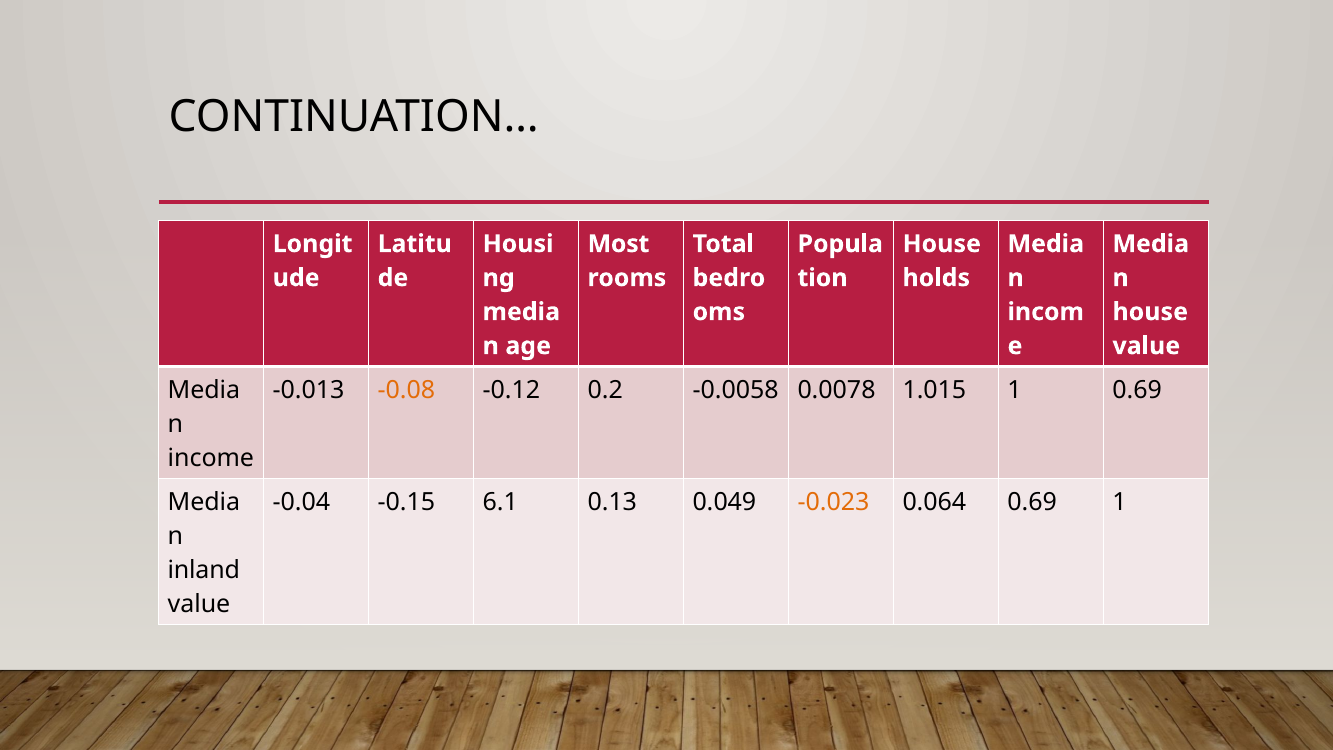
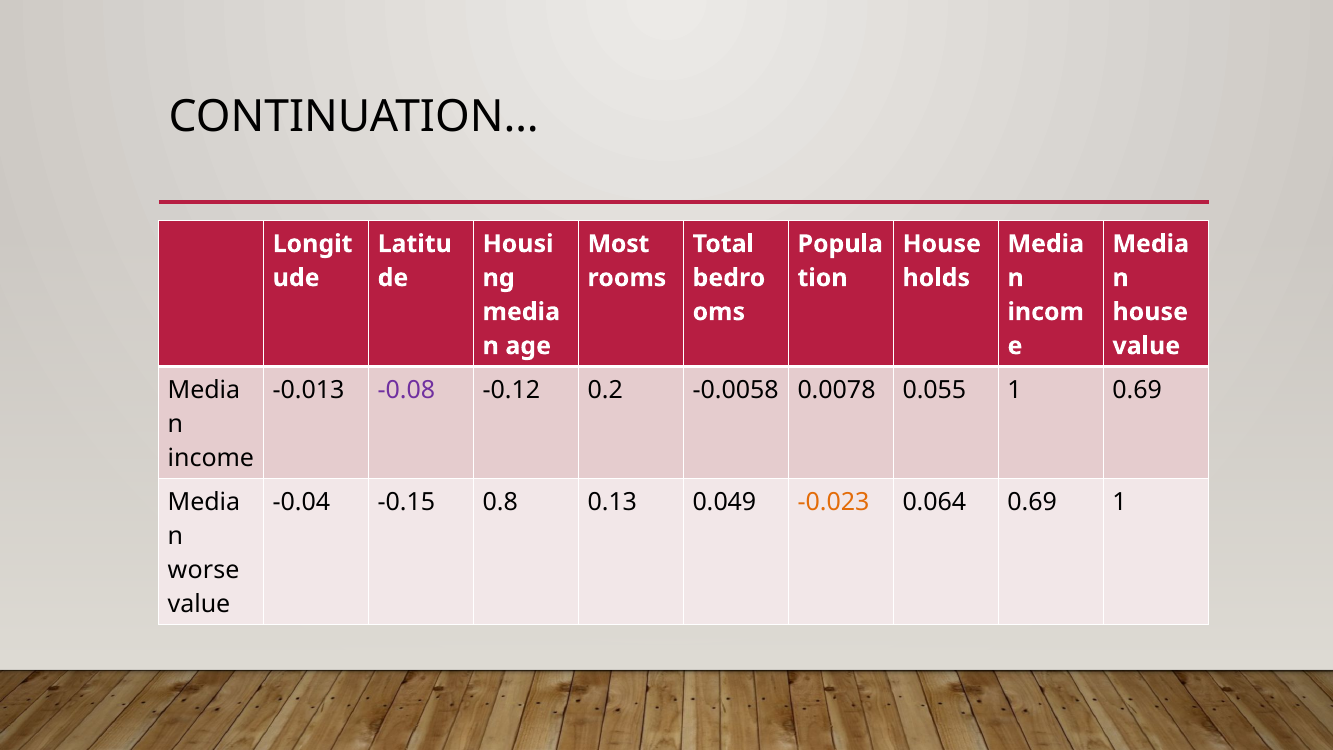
-0.08 colour: orange -> purple
1.015: 1.015 -> 0.055
6.1: 6.1 -> 0.8
inland: inland -> worse
